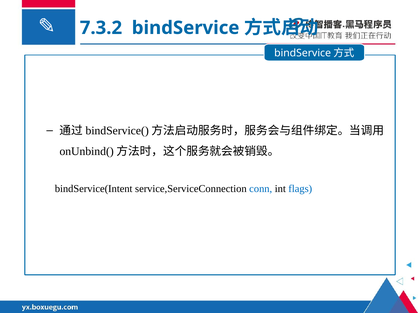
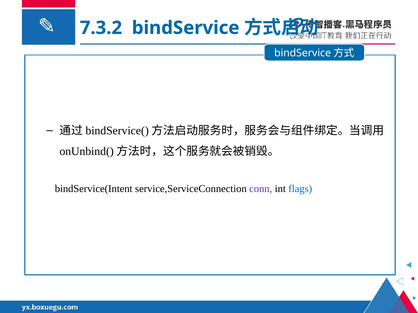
conn colour: blue -> purple
